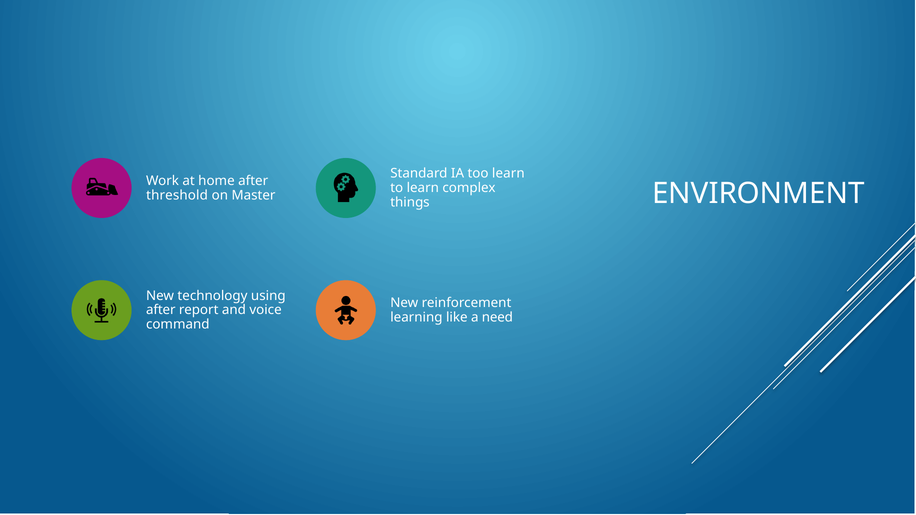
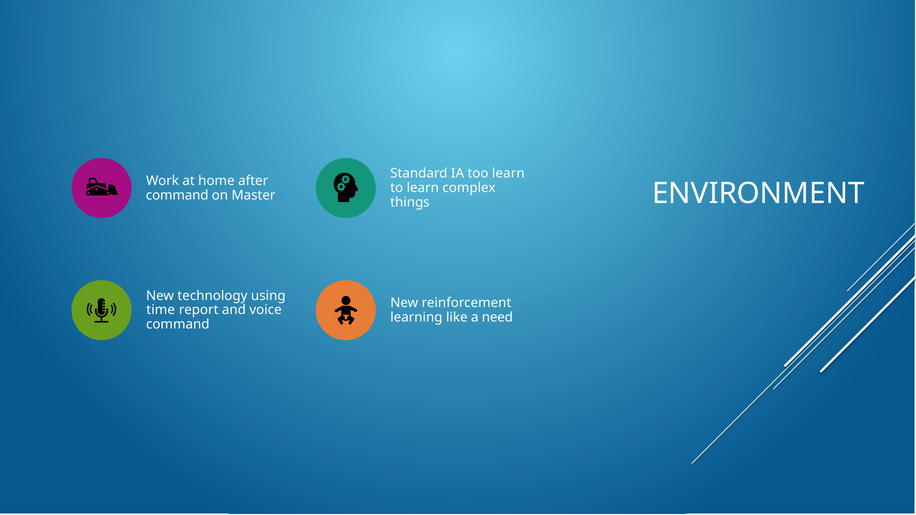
threshold at (177, 195): threshold -> command
after at (161, 310): after -> time
